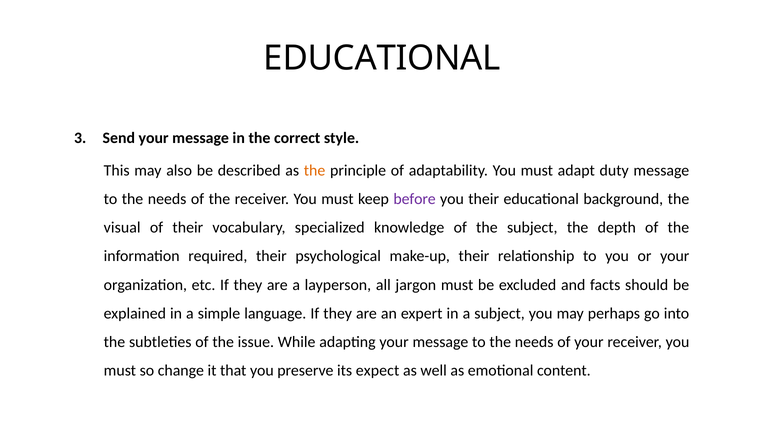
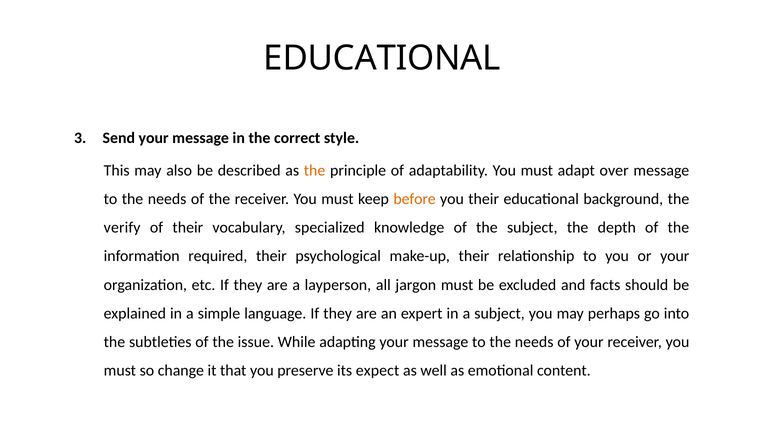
duty: duty -> over
before colour: purple -> orange
visual: visual -> verify
